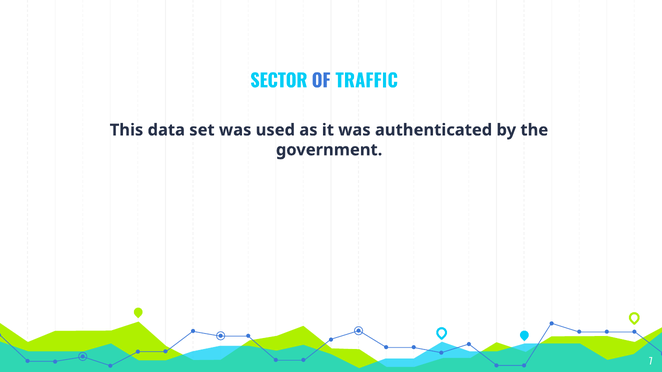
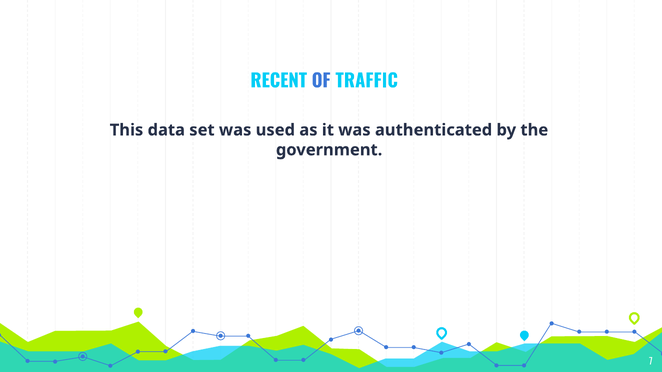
SECTOR: SECTOR -> RECENT
